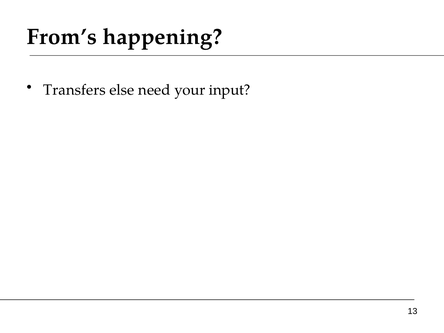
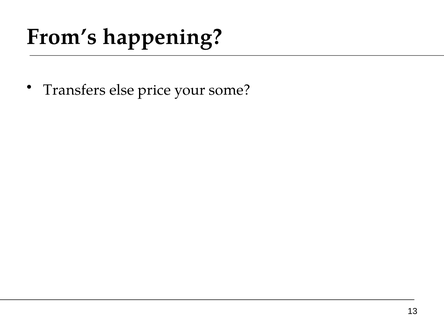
need: need -> price
input: input -> some
